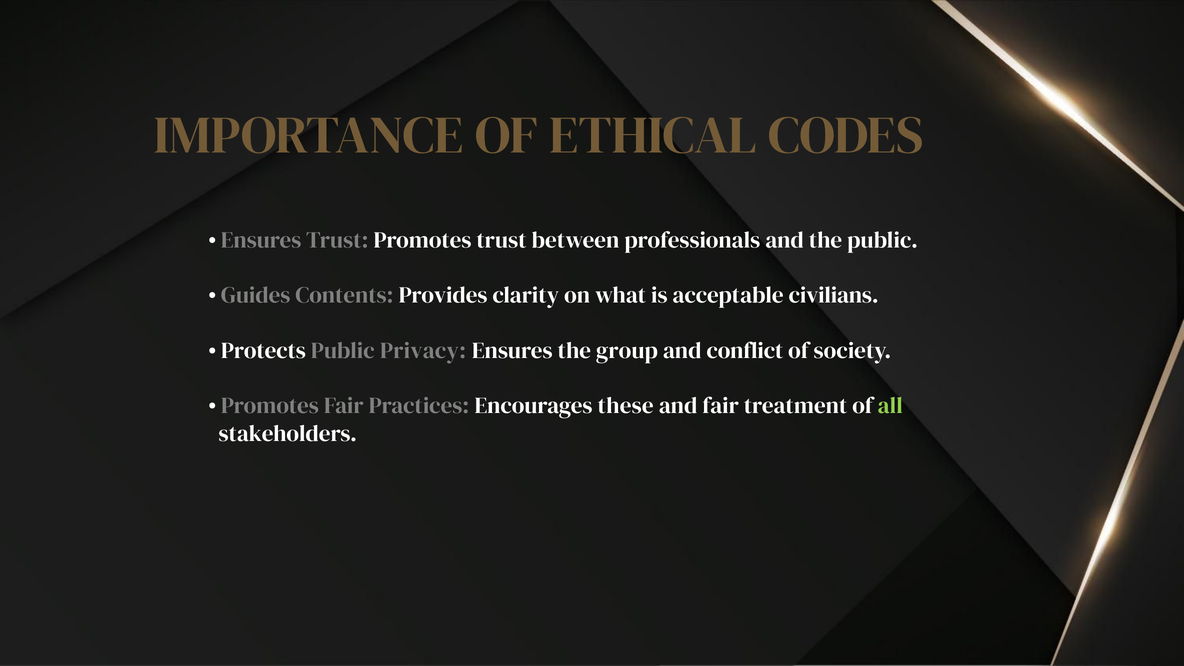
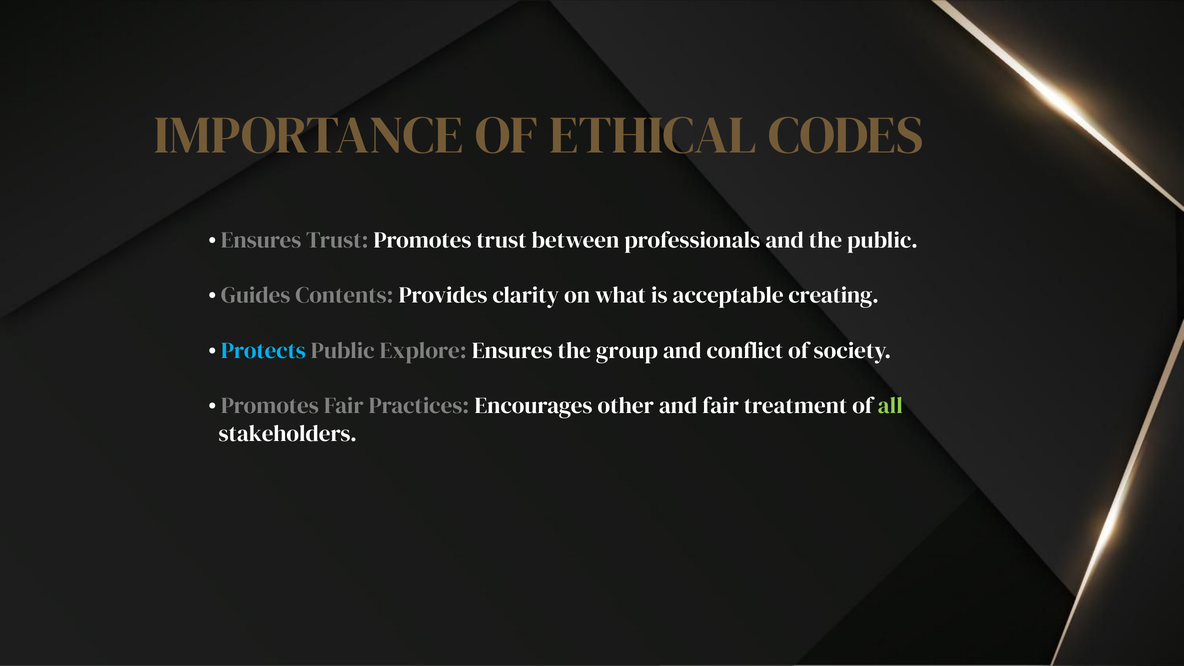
civilians: civilians -> creating
Protects colour: white -> light blue
Privacy: Privacy -> Explore
these: these -> other
